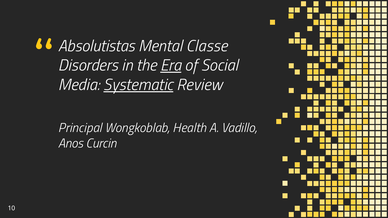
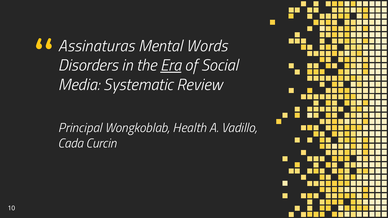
Absolutistas: Absolutistas -> Assinaturas
Classe: Classe -> Words
Systematic underline: present -> none
Anos: Anos -> Cada
